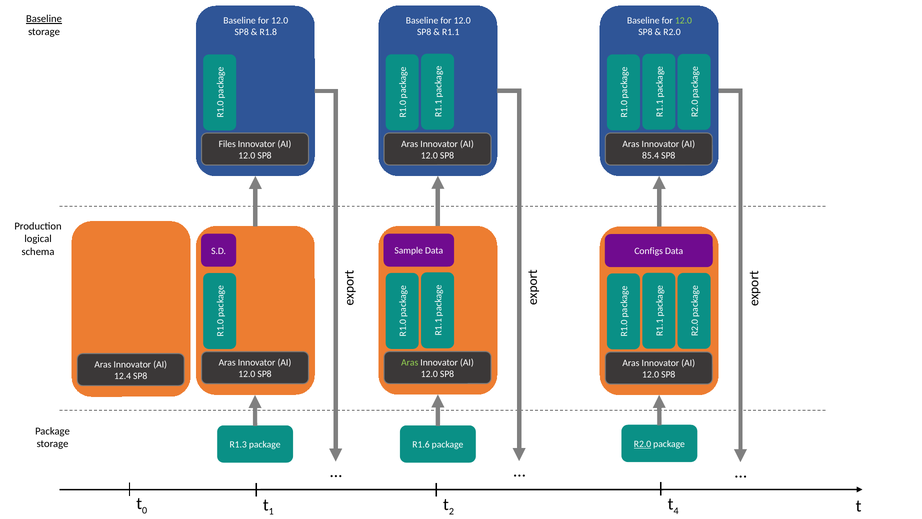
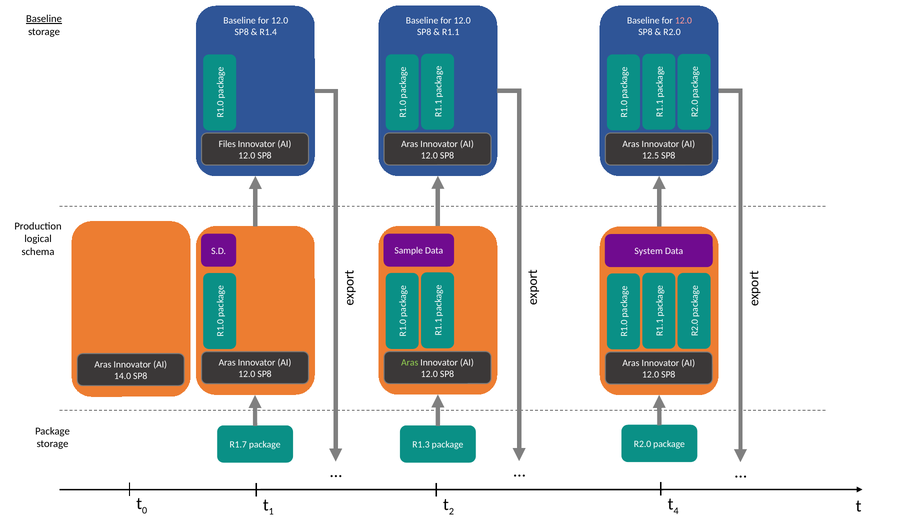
12.0 at (683, 21) colour: light green -> pink
R1.8: R1.8 -> R1.4
85.4: 85.4 -> 12.5
Configs: Configs -> System
12.4: 12.4 -> 14.0
R1.3: R1.3 -> R1.7
R1.6: R1.6 -> R1.3
R2.0 at (642, 444) underline: present -> none
